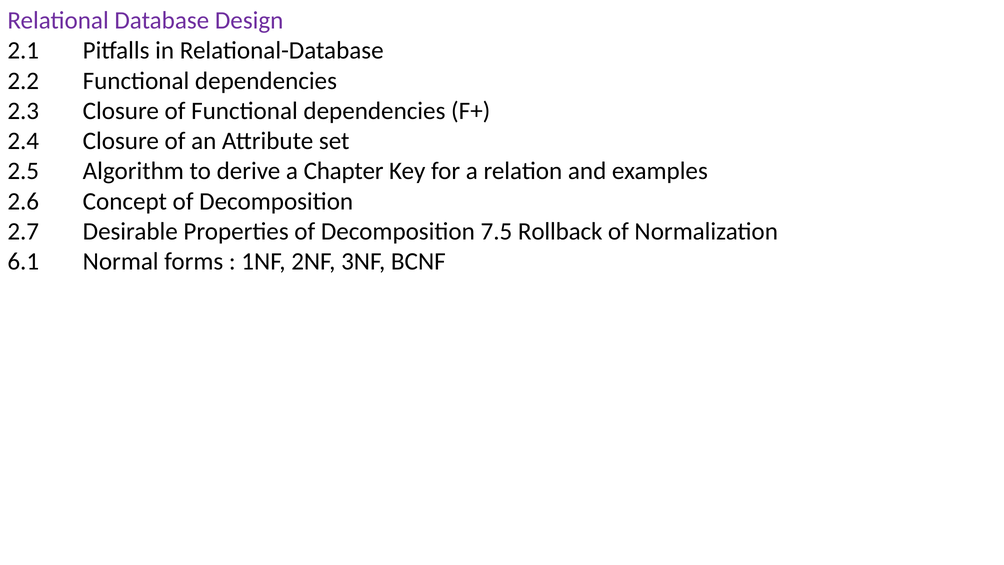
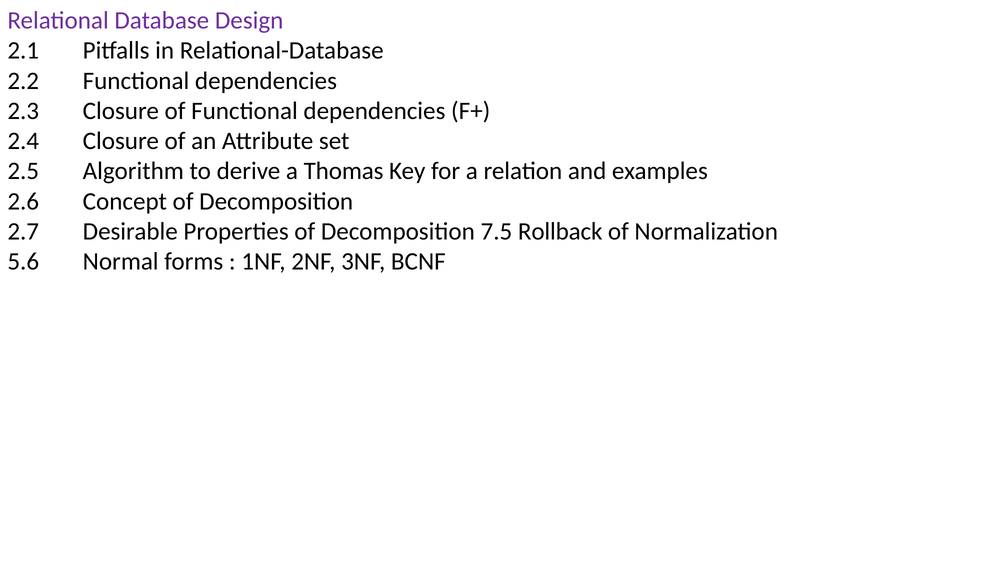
Chapter: Chapter -> Thomas
6.1: 6.1 -> 5.6
